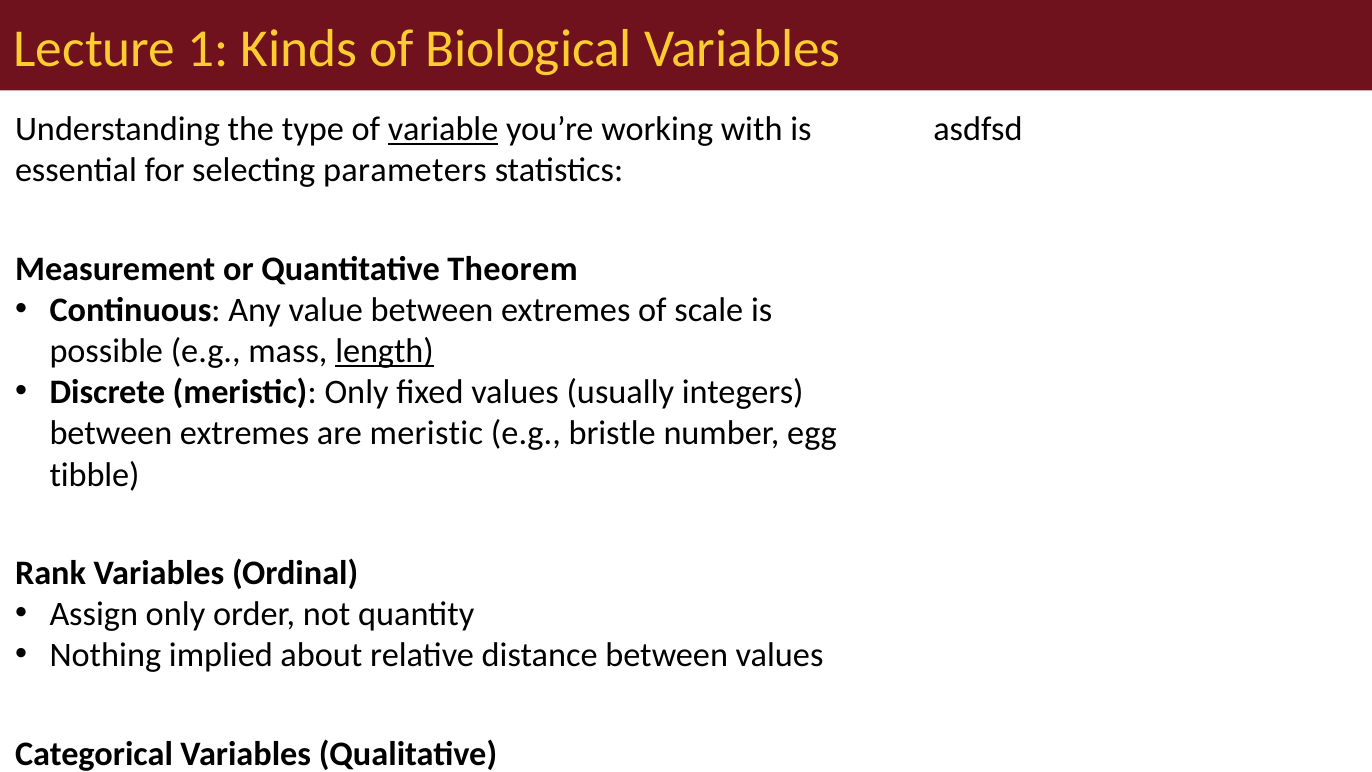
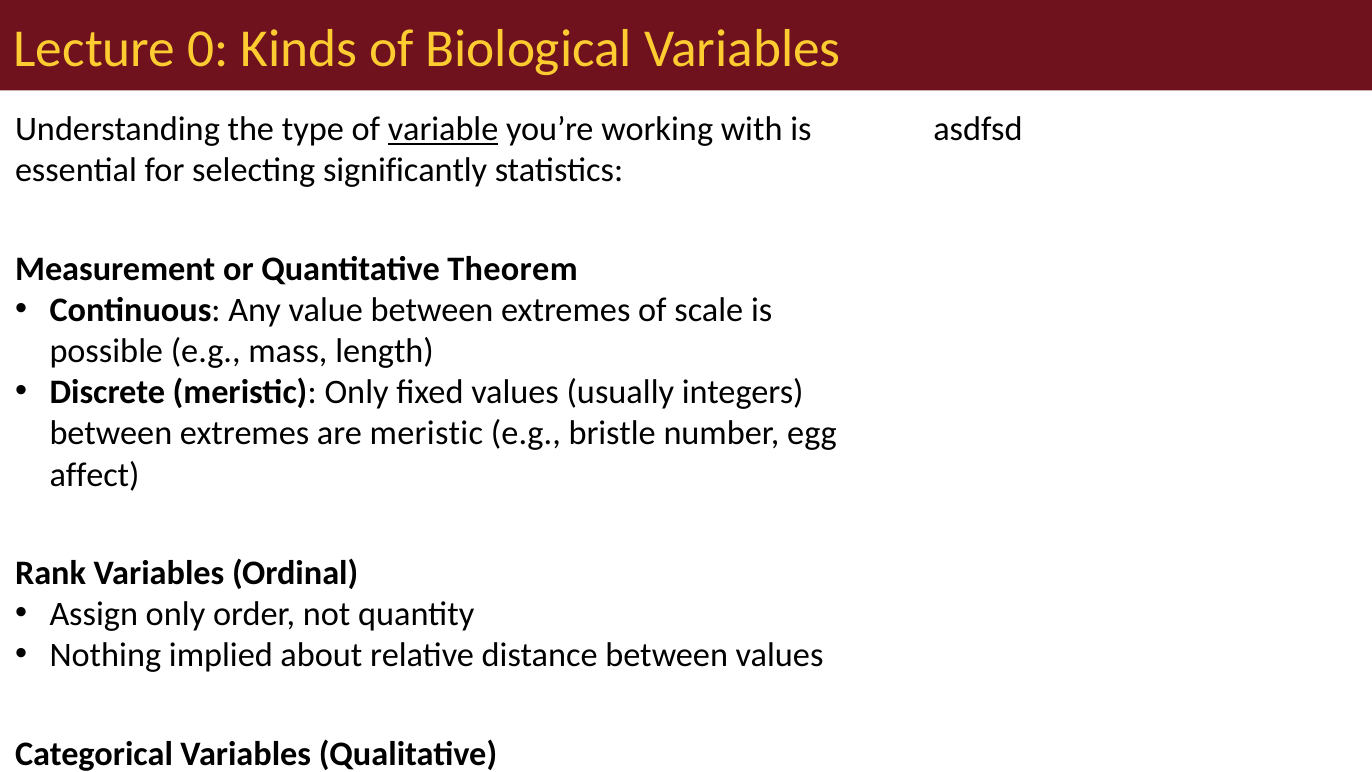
1: 1 -> 0
parameters: parameters -> significantly
length underline: present -> none
tibble: tibble -> affect
